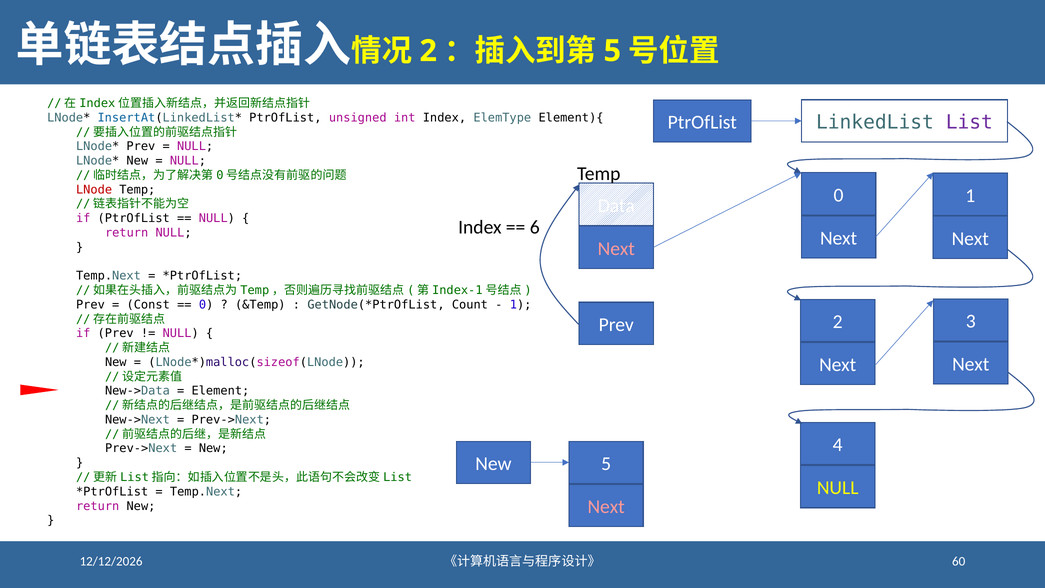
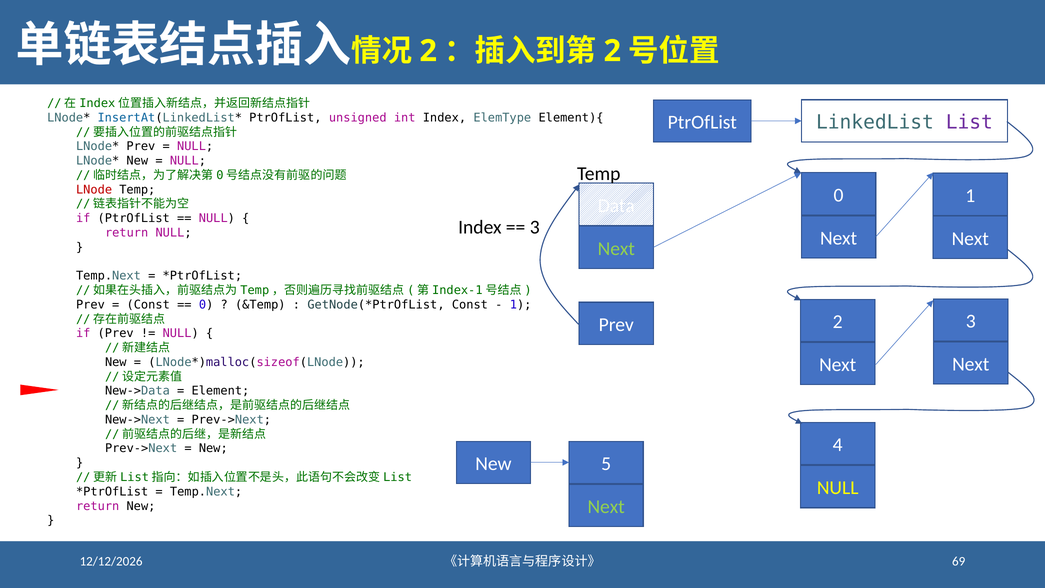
5 at (612, 51): 5 -> 2
6 at (535, 227): 6 -> 3
Next at (616, 249) colour: pink -> light green
Count at (470, 305): Count -> Const
Next at (606, 507) colour: pink -> light green
60: 60 -> 69
